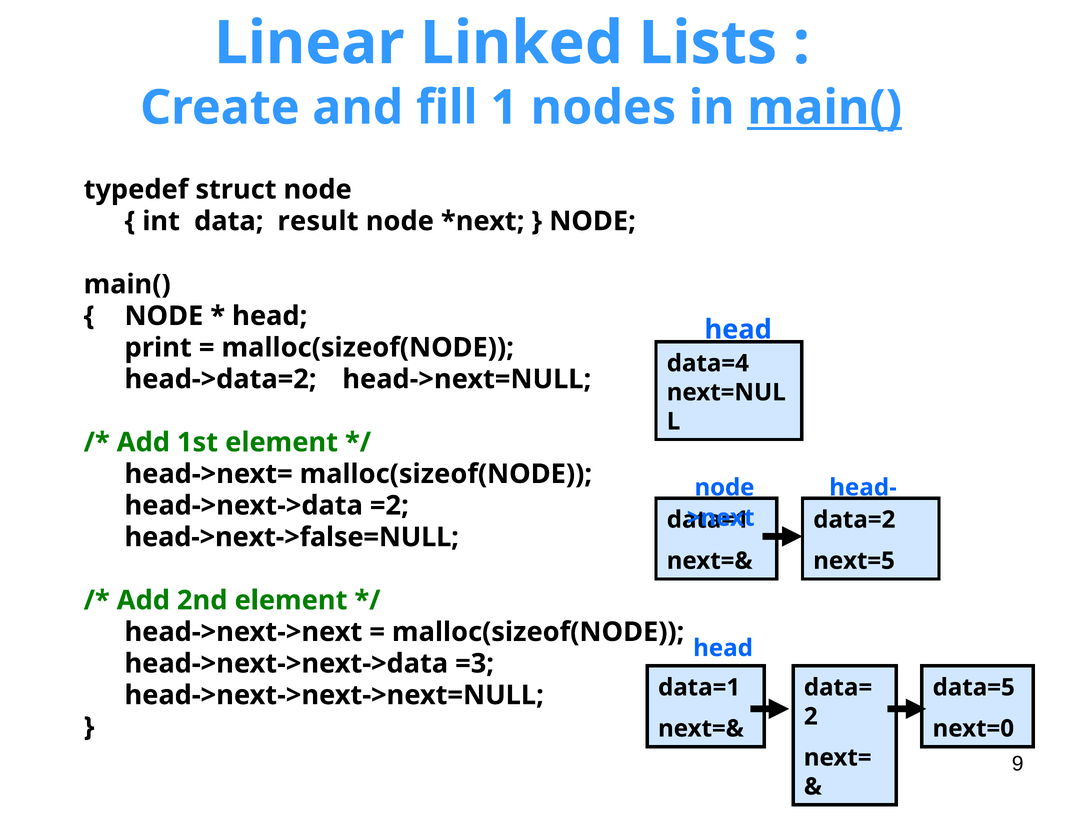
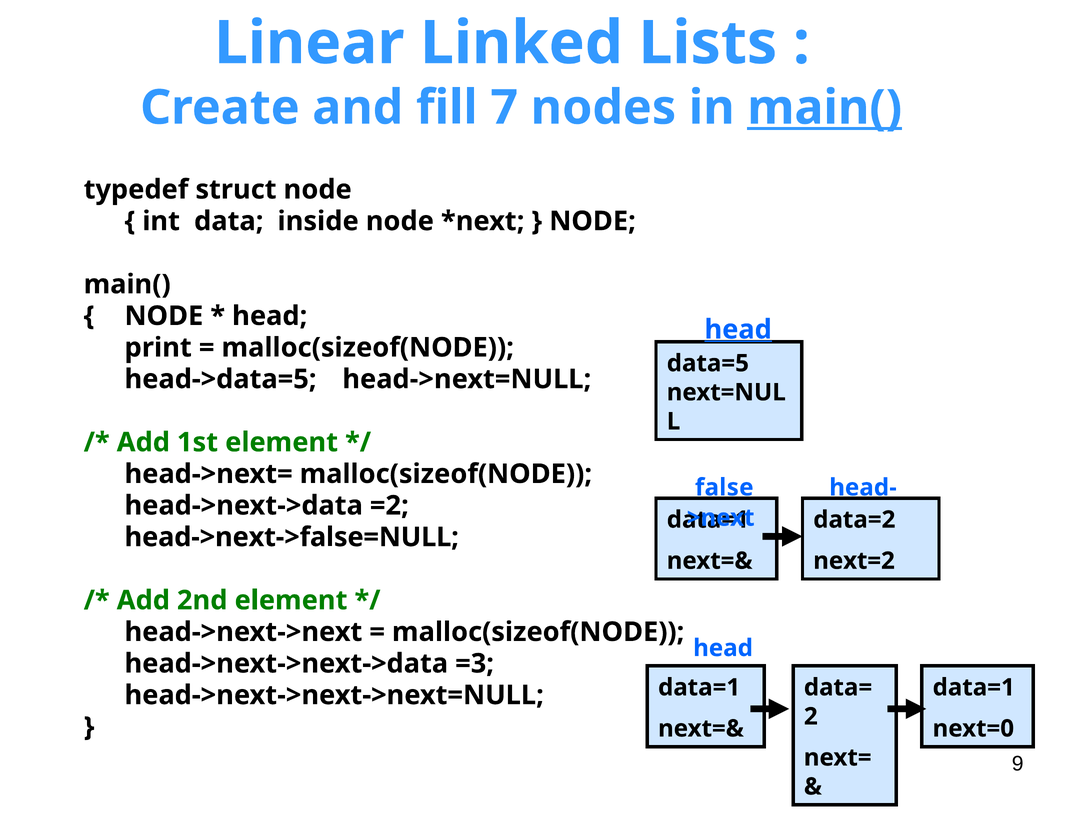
1: 1 -> 7
result: result -> inside
head at (738, 329) underline: none -> present
data=4: data=4 -> data=5
head->data=2: head->data=2 -> head->data=5
node at (724, 487): node -> false
next=5: next=5 -> next=2
data=5 at (974, 687): data=5 -> data=1
